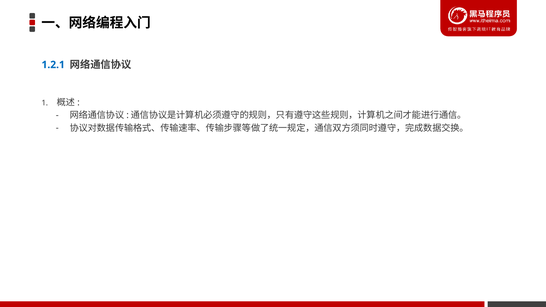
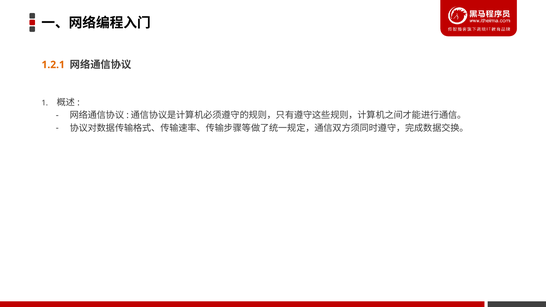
1.2.1 colour: blue -> orange
